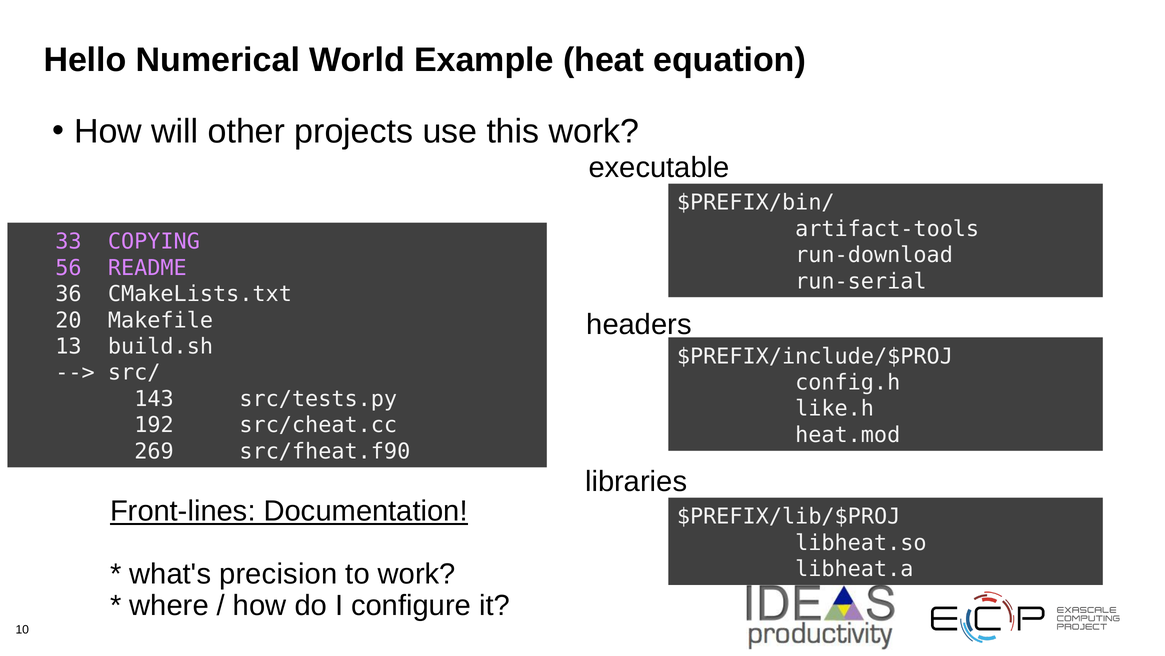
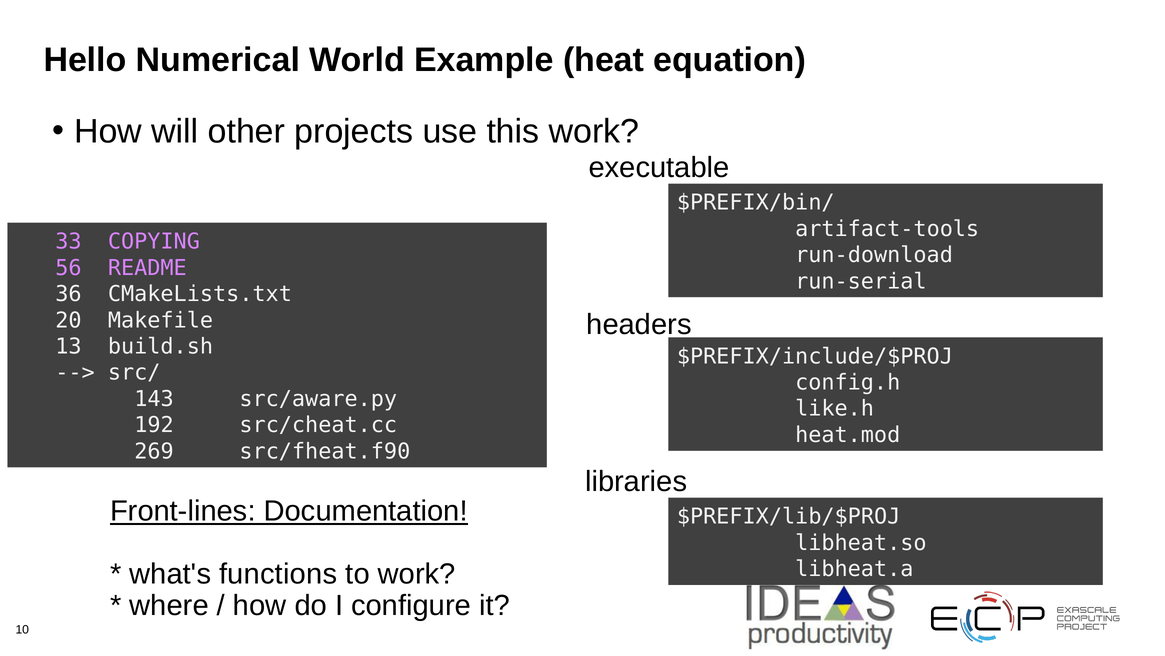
src/tests.py: src/tests.py -> src/aware.py
precision: precision -> functions
